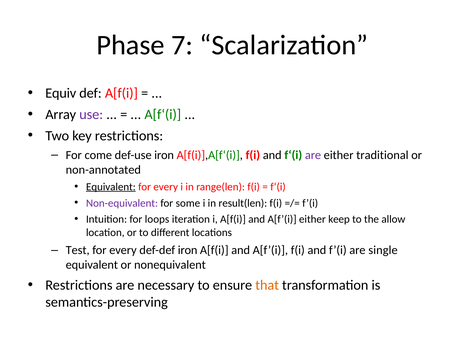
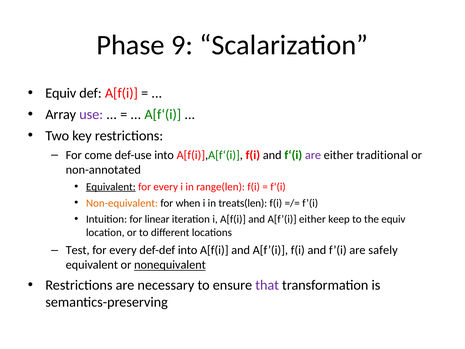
7: 7 -> 9
def-use iron: iron -> into
Non-equivalent colour: purple -> orange
some: some -> when
result(len: result(len -> treats(len
loops: loops -> linear
the allow: allow -> equiv
def-def iron: iron -> into
single: single -> safely
nonequivalent underline: none -> present
that colour: orange -> purple
